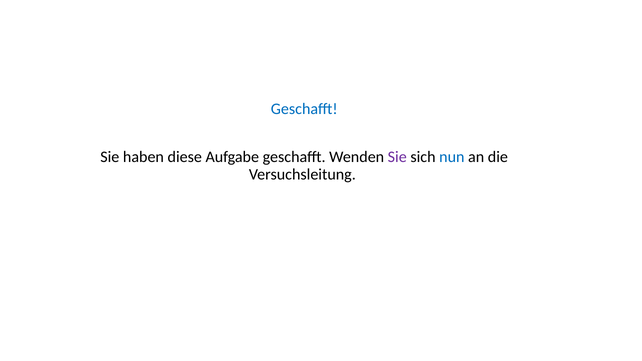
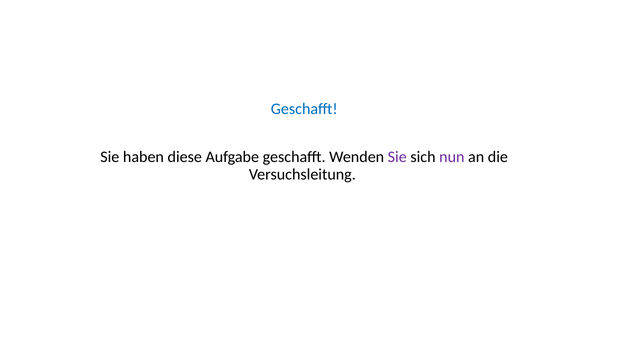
nun colour: blue -> purple
